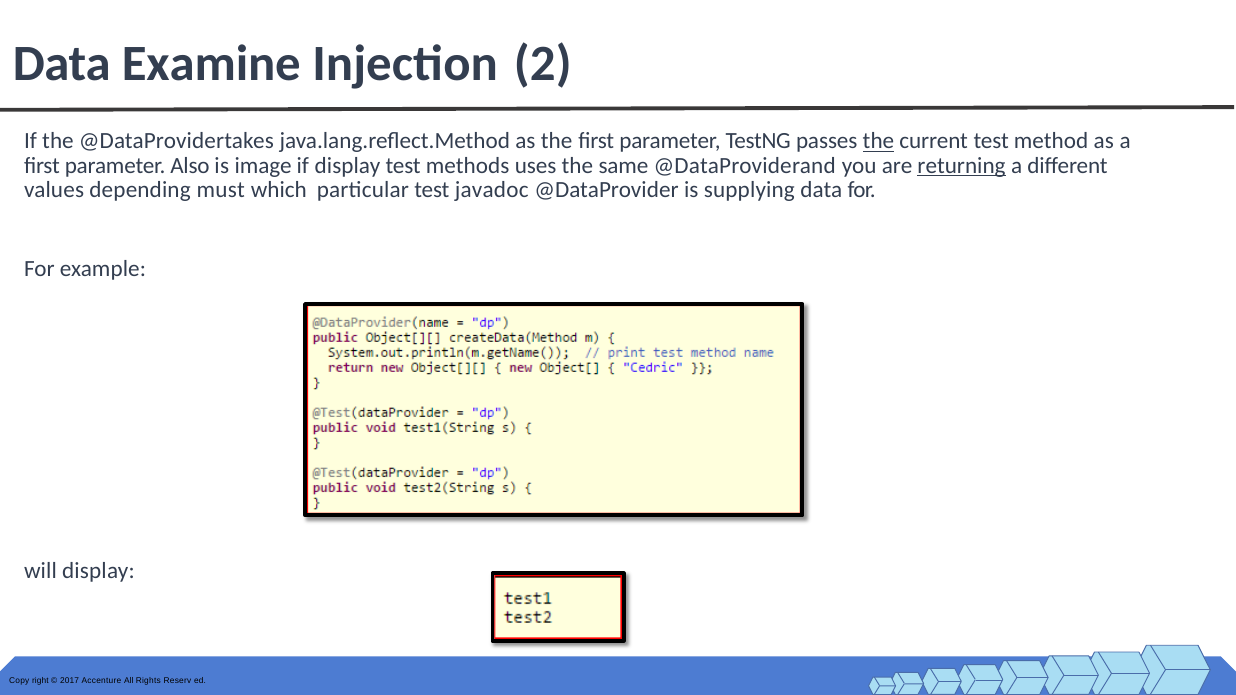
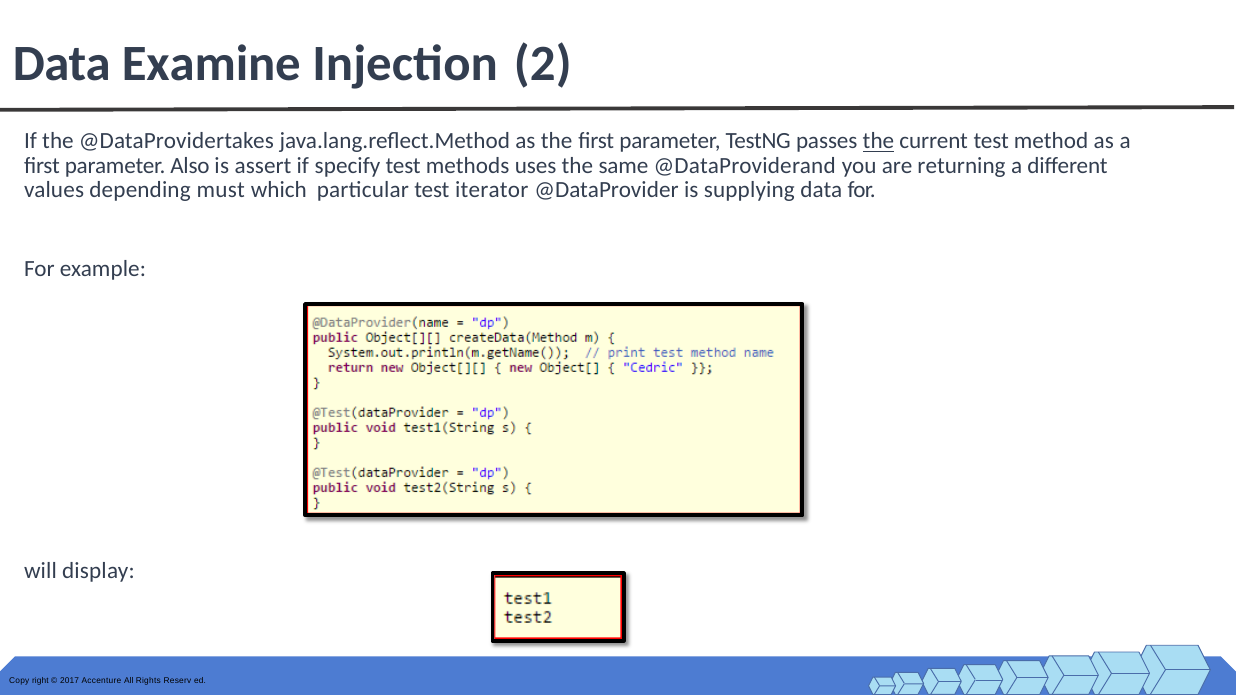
image: image -> assert
if display: display -> specify
returning underline: present -> none
javadoc: javadoc -> iterator
